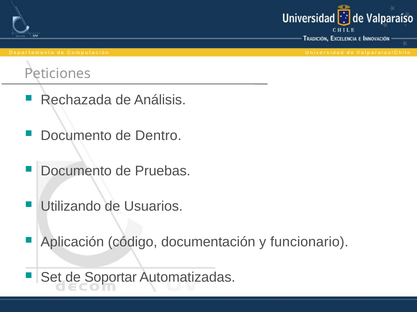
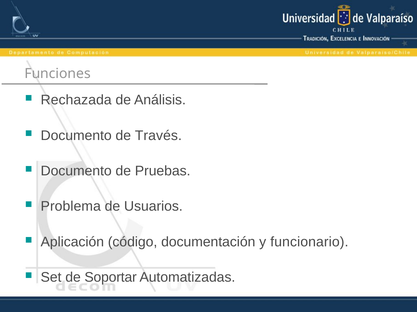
Peticiones: Peticiones -> Funciones
Dentro: Dentro -> Través
Utilizando: Utilizando -> Problema
